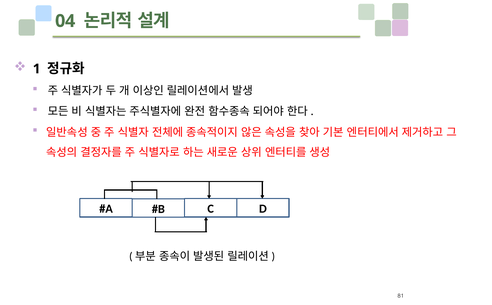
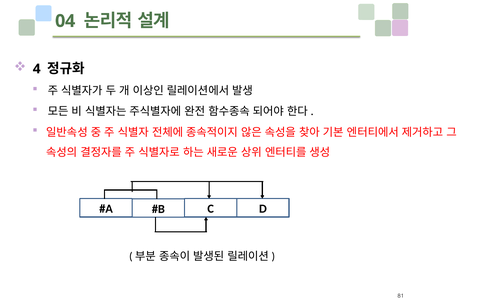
1: 1 -> 4
